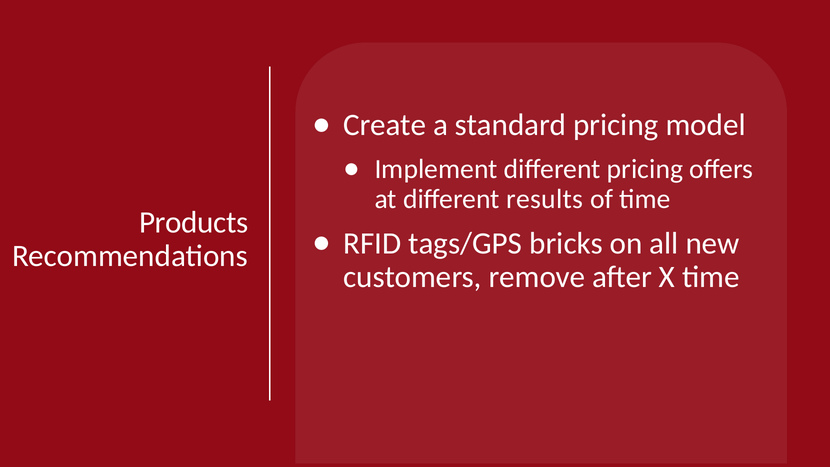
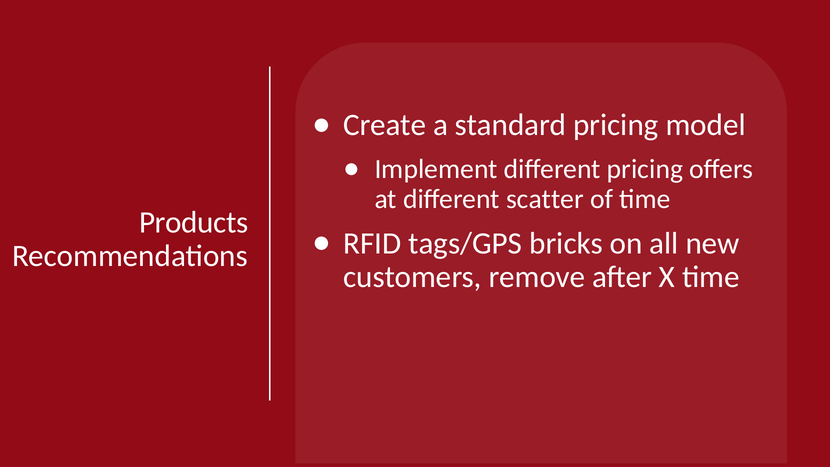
results: results -> scatter
